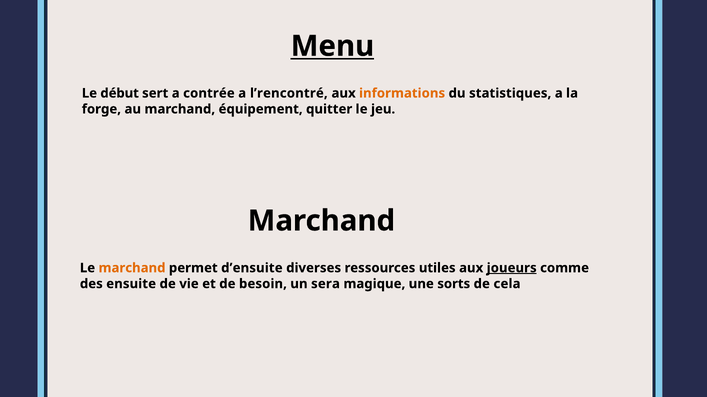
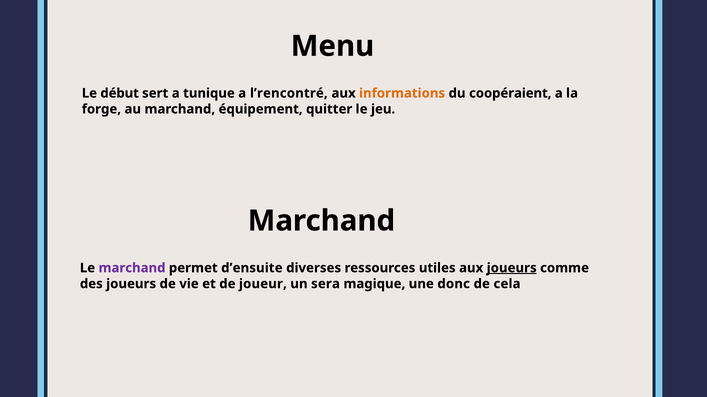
Menu underline: present -> none
contrée: contrée -> tunique
statistiques: statistiques -> coopéraient
marchand at (132, 268) colour: orange -> purple
des ensuite: ensuite -> joueurs
besoin: besoin -> joueur
sorts: sorts -> donc
